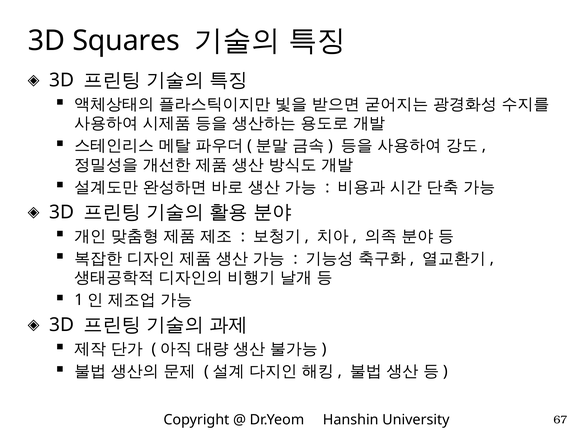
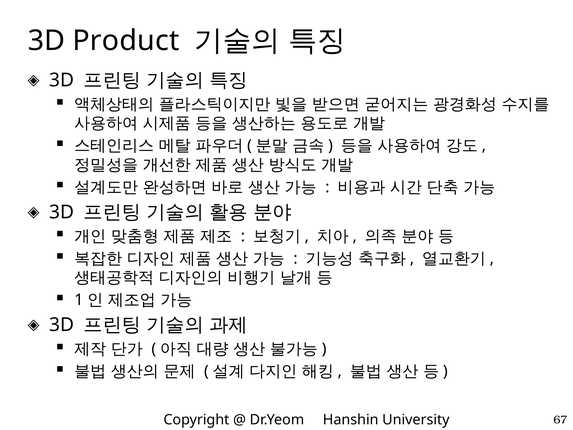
Squares: Squares -> Product
